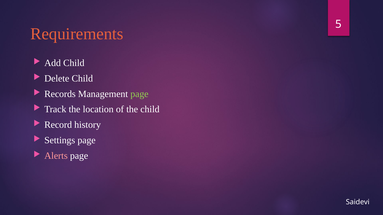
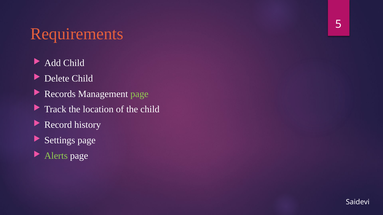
Alerts colour: pink -> light green
